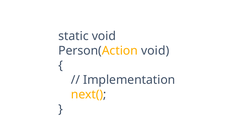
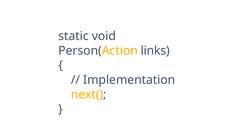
Person(Action void: void -> links
